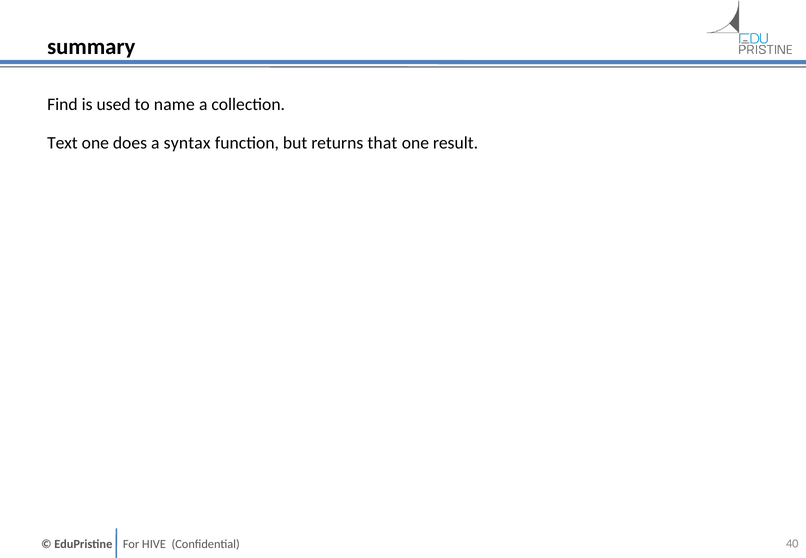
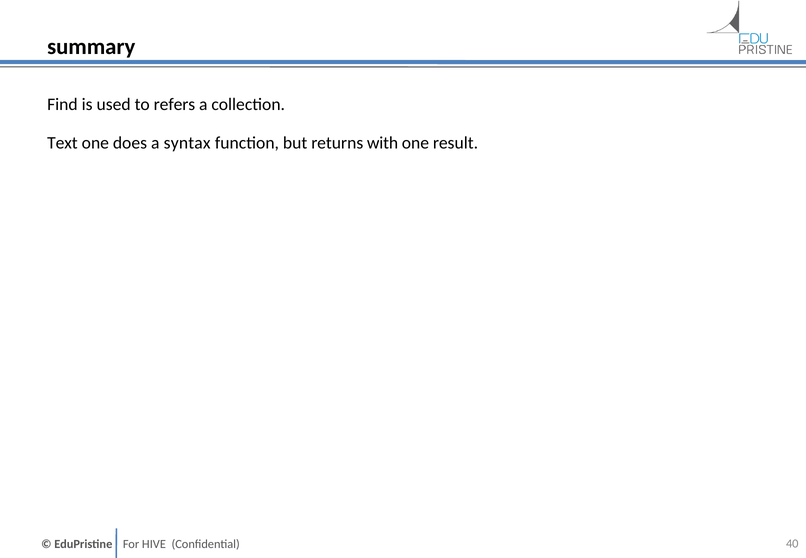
name: name -> refers
that: that -> with
